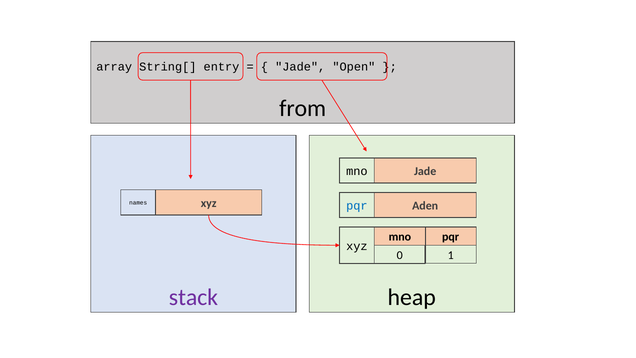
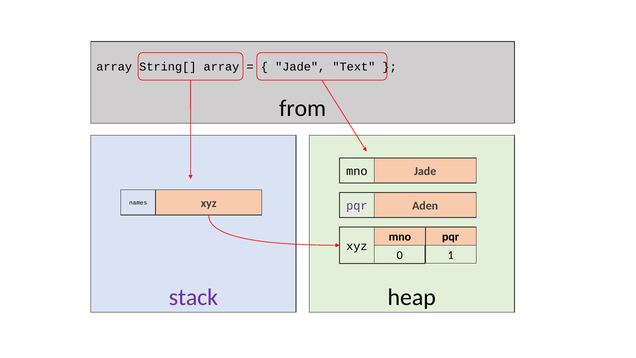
String[ entry: entry -> array
Open: Open -> Text
pqr at (357, 206) colour: blue -> purple
